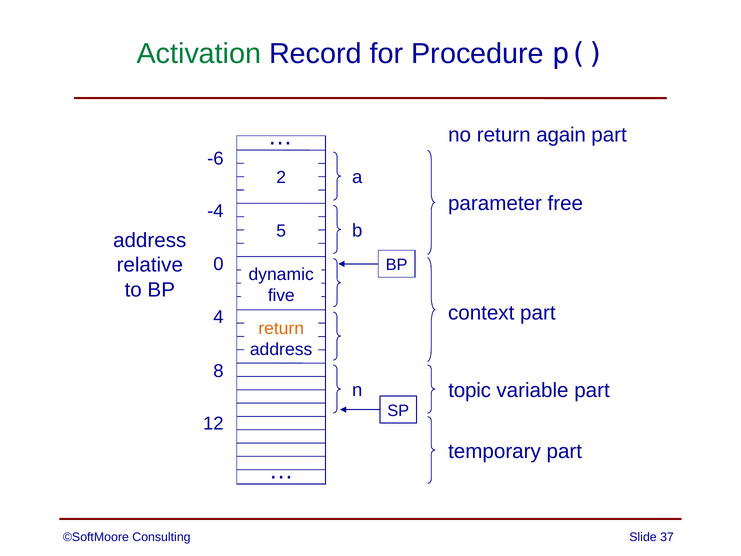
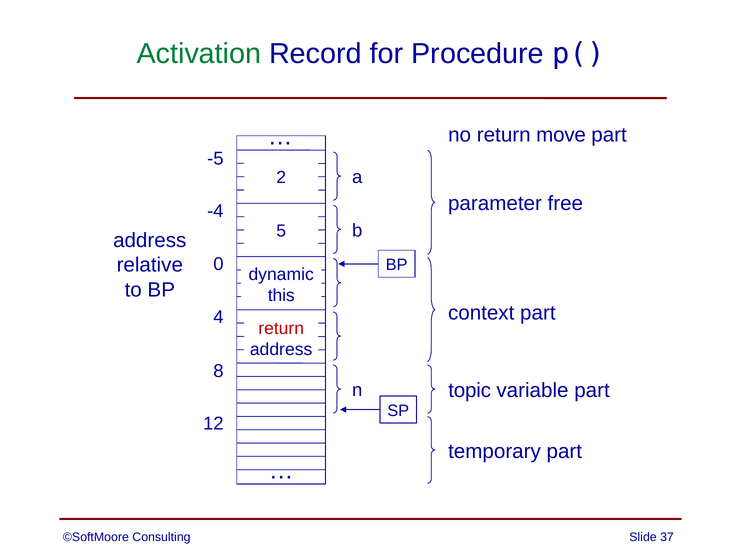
again: again -> move
-6: -6 -> -5
five: five -> this
return at (281, 328) colour: orange -> red
